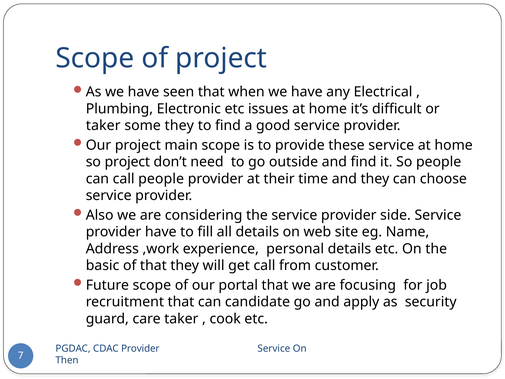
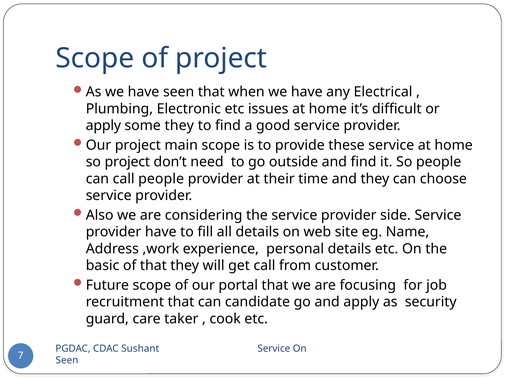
taker at (103, 126): taker -> apply
CDAC Provider: Provider -> Sushant
Then at (67, 360): Then -> Seen
